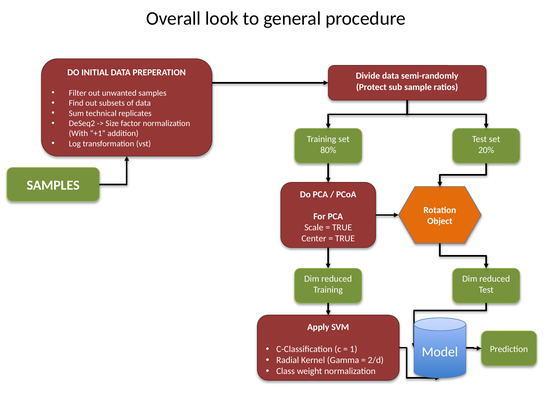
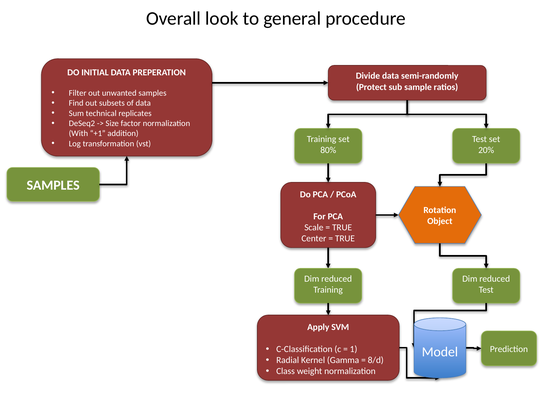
2/d: 2/d -> 8/d
